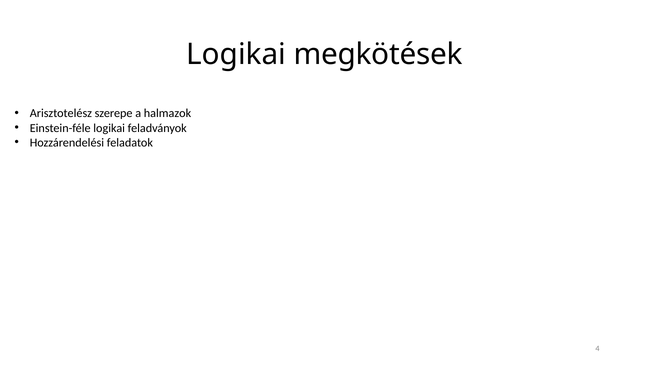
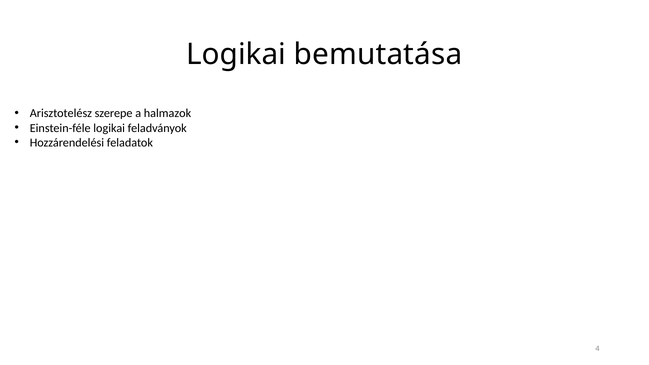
megkötések: megkötések -> bemutatása
